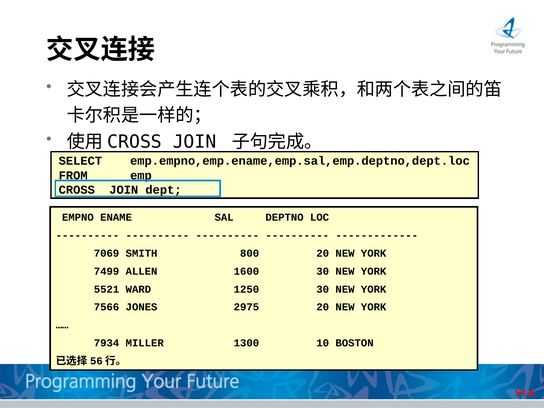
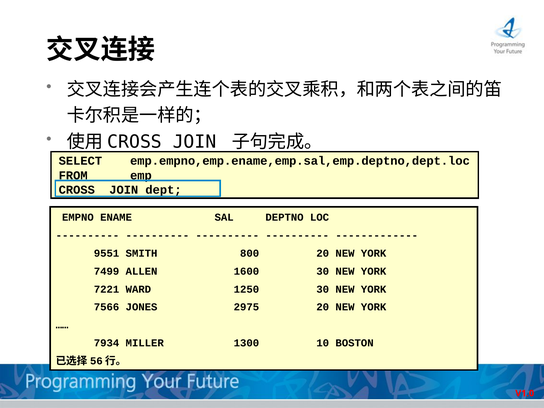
7069: 7069 -> 9551
5521: 5521 -> 7221
